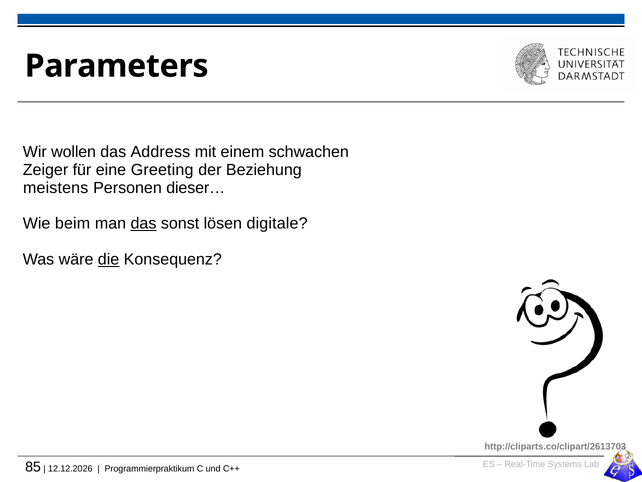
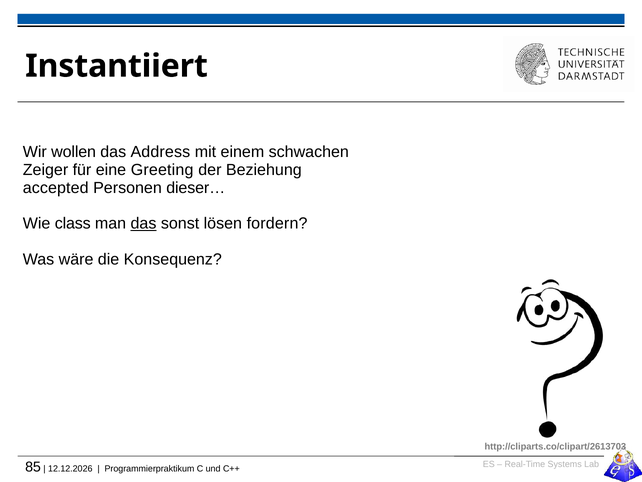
Parameters: Parameters -> Instantiiert
meistens: meistens -> accepted
beim: beim -> class
digitale: digitale -> fordern
die underline: present -> none
